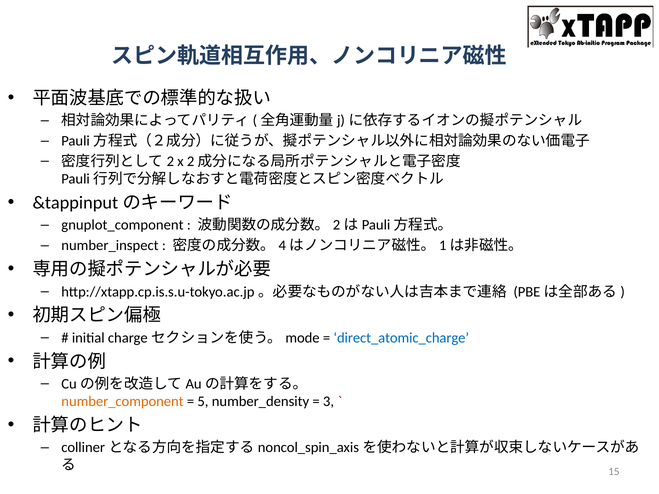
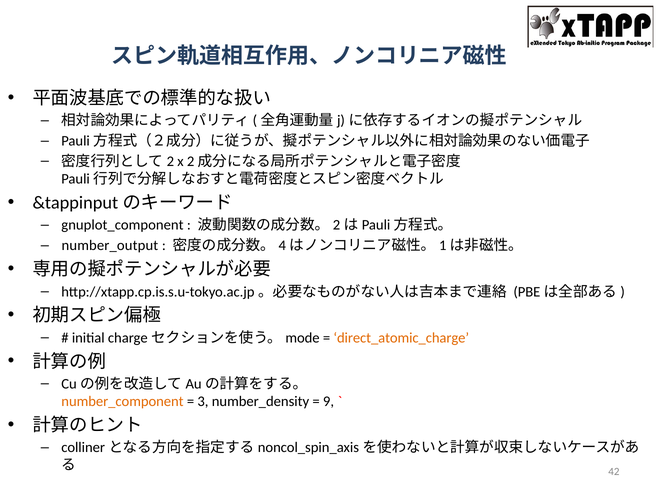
number_inspect: number_inspect -> number_output
direct_atomic_charge colour: blue -> orange
5: 5 -> 3
3: 3 -> 9
15: 15 -> 42
